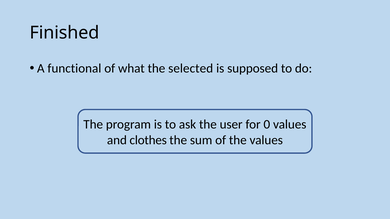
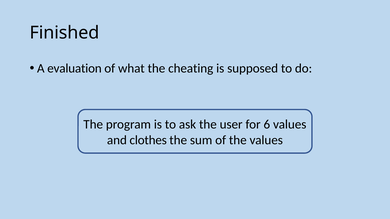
functional: functional -> evaluation
selected: selected -> cheating
0: 0 -> 6
